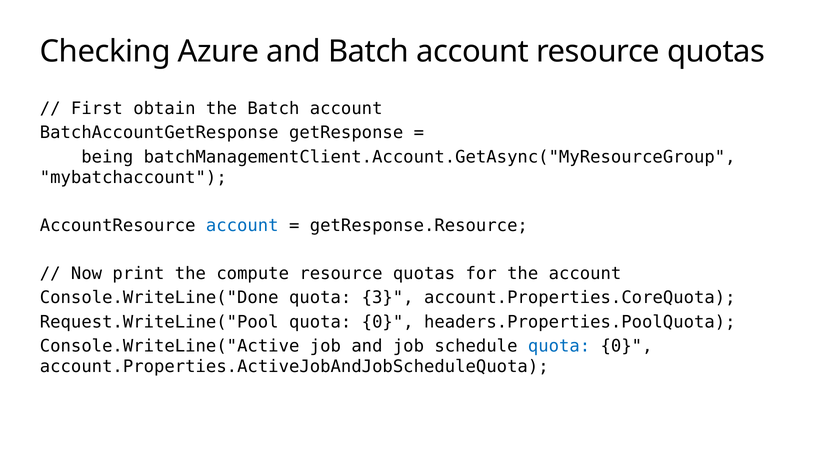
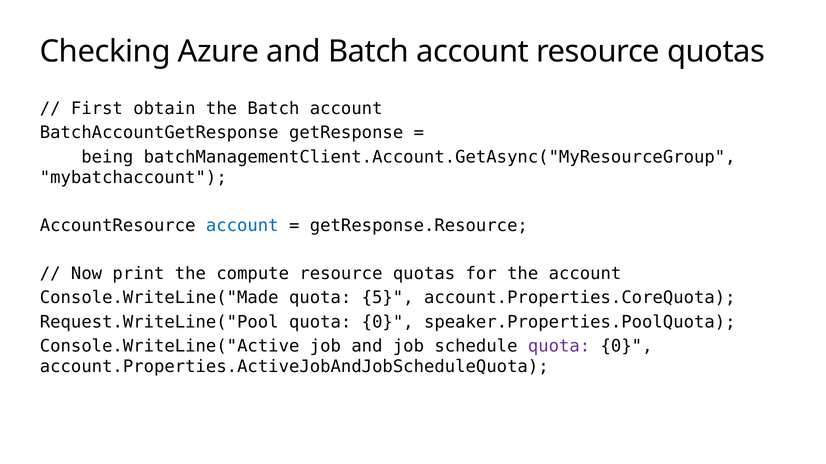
Console.WriteLine("Done: Console.WriteLine("Done -> Console.WriteLine("Made
3: 3 -> 5
headers.Properties.PoolQuota: headers.Properties.PoolQuota -> speaker.Properties.PoolQuota
quota at (559, 346) colour: blue -> purple
